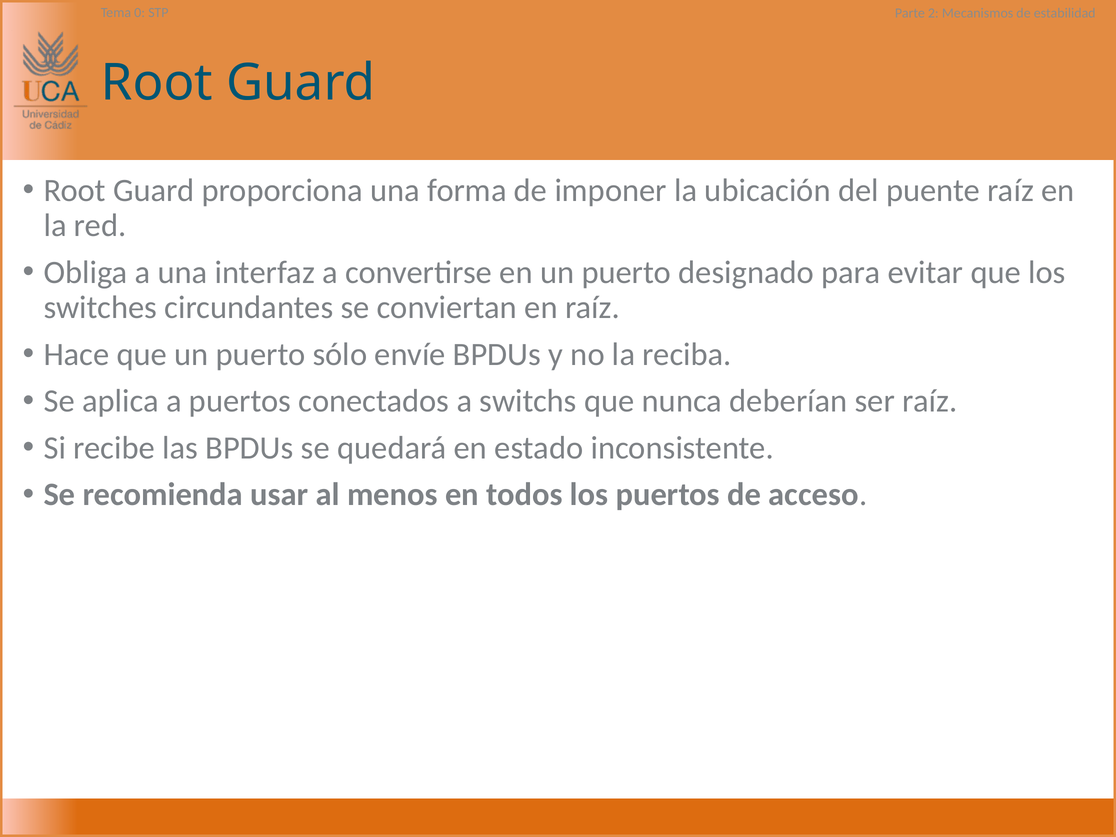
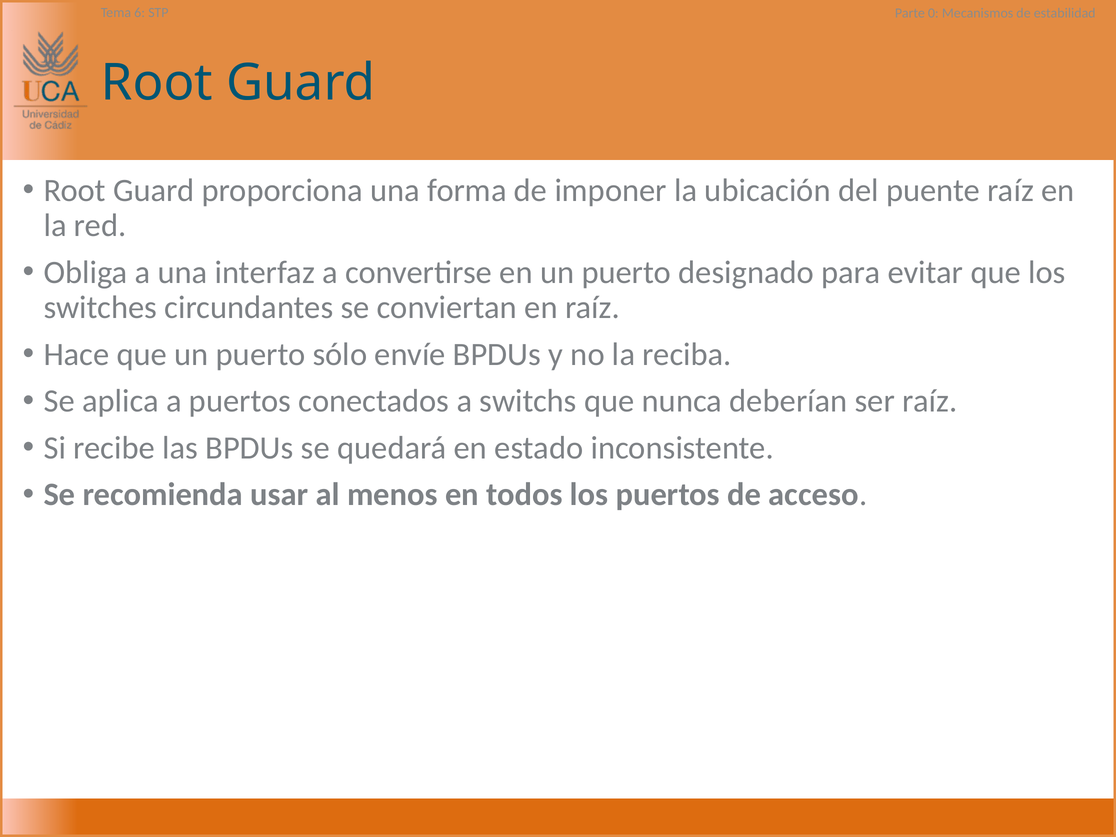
0: 0 -> 6
2: 2 -> 0
